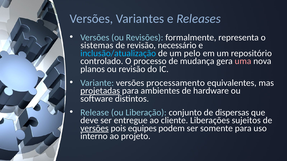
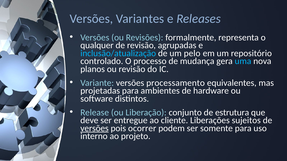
sistemas: sistemas -> qualquer
necessário: necessário -> agrupadas
uma colour: pink -> light blue
projetadas underline: present -> none
dispersas: dispersas -> estrutura
equipes: equipes -> ocorrer
